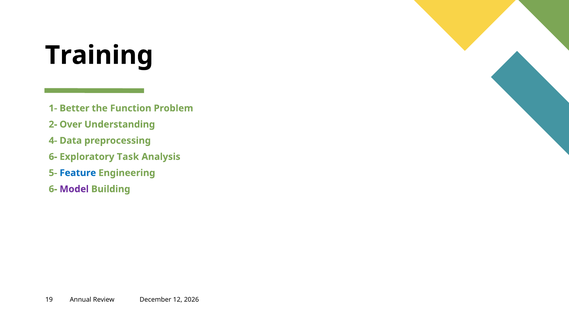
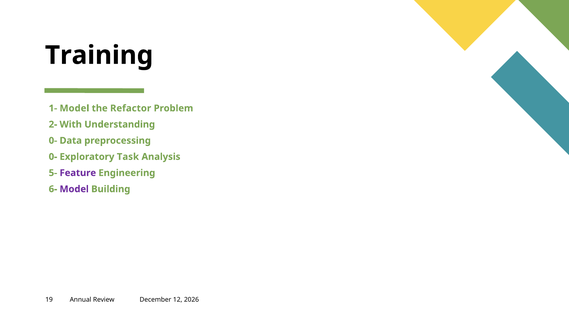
1- Better: Better -> Model
Function: Function -> Refactor
Over: Over -> With
4- at (53, 141): 4- -> 0-
6- at (53, 157): 6- -> 0-
Feature colour: blue -> purple
